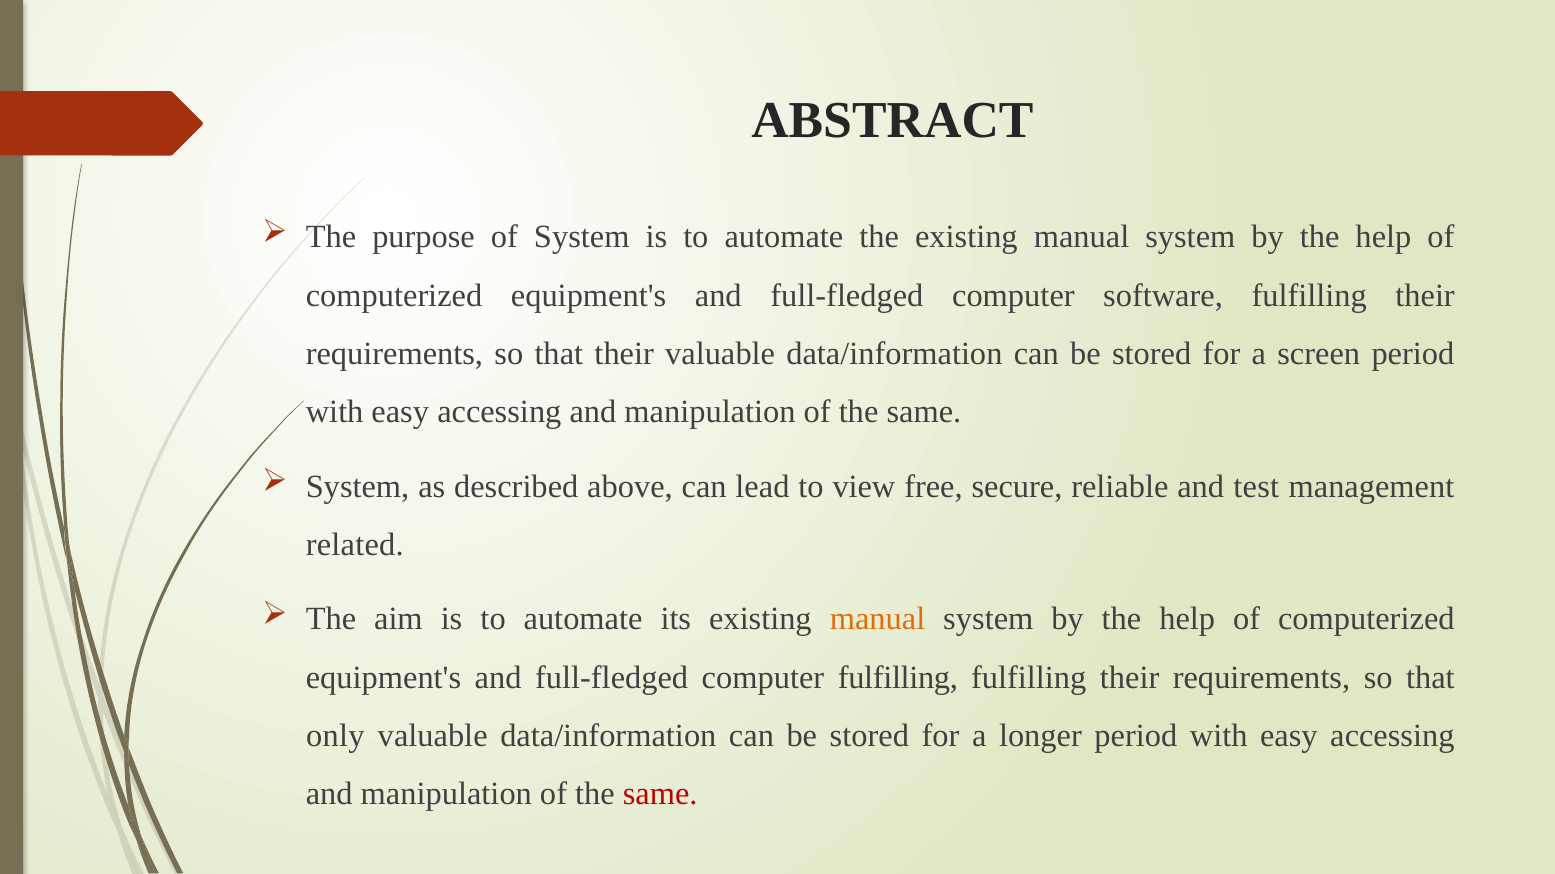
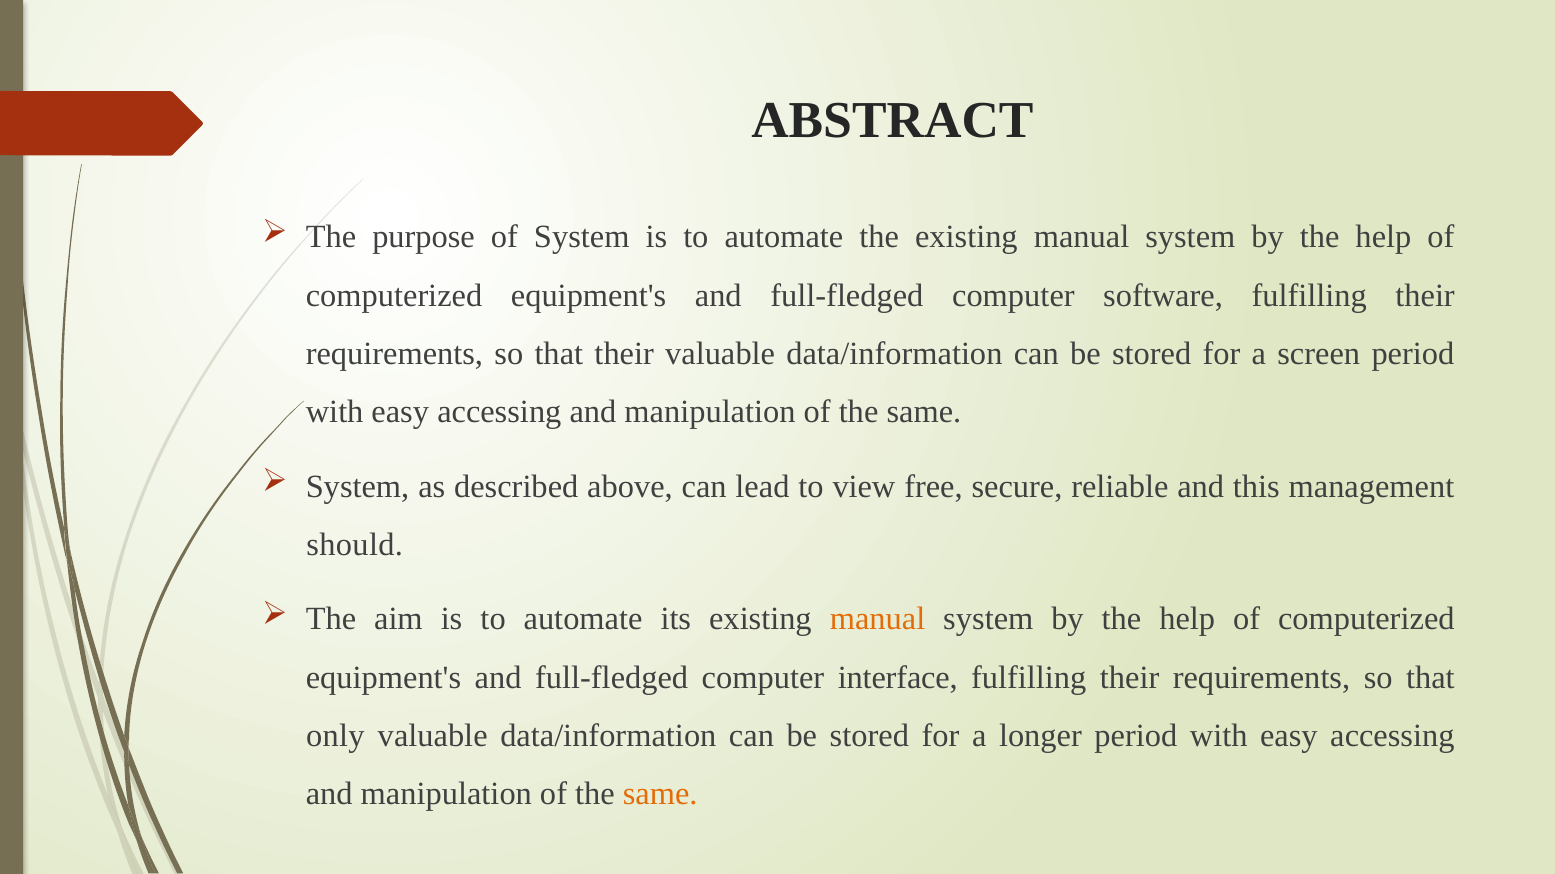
test: test -> this
related: related -> should
computer fulfilling: fulfilling -> interface
same at (660, 794) colour: red -> orange
